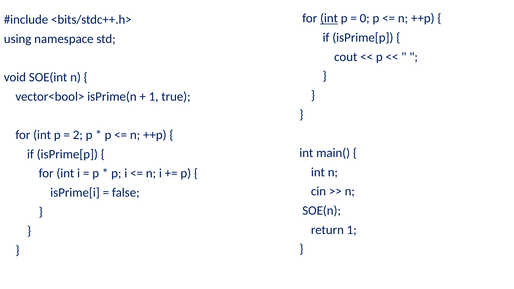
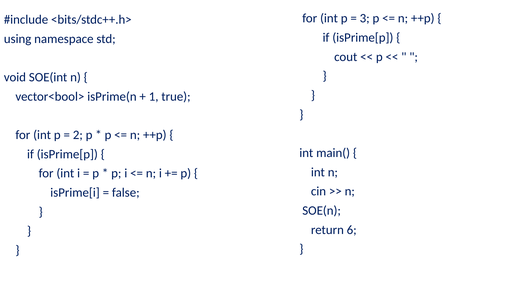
int at (329, 18) underline: present -> none
0: 0 -> 3
return 1: 1 -> 6
